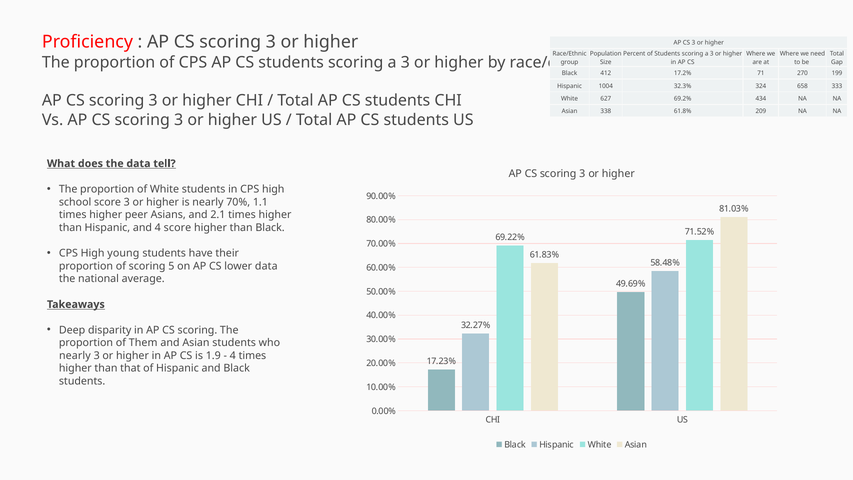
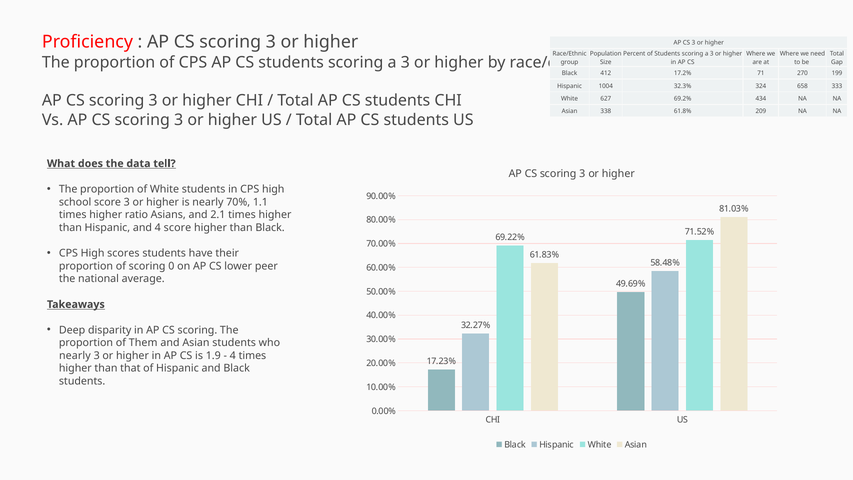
peer: peer -> ratio
young: young -> scores
5: 5 -> 0
lower data: data -> peer
